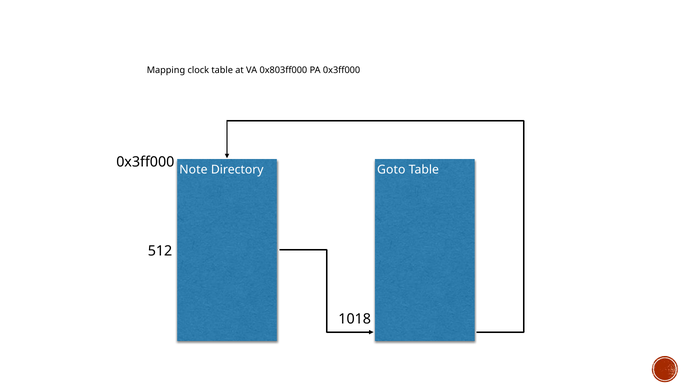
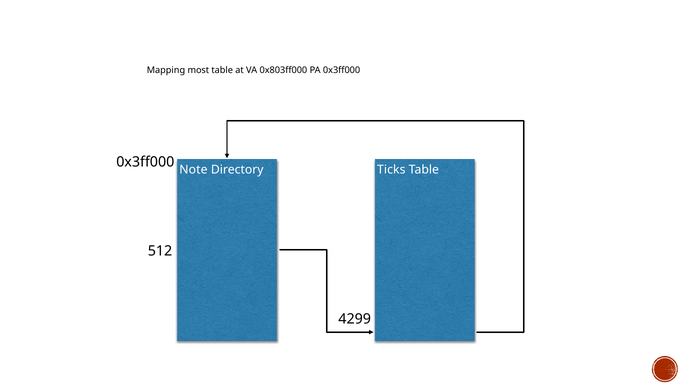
clock: clock -> most
Goto: Goto -> Ticks
1018: 1018 -> 4299
